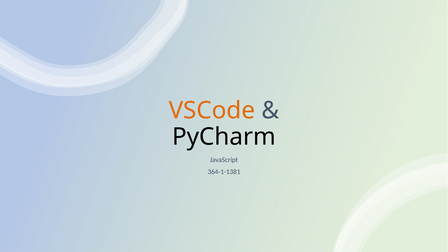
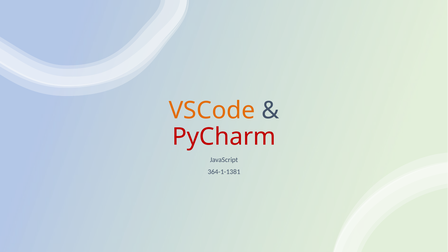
PyCharm colour: black -> red
